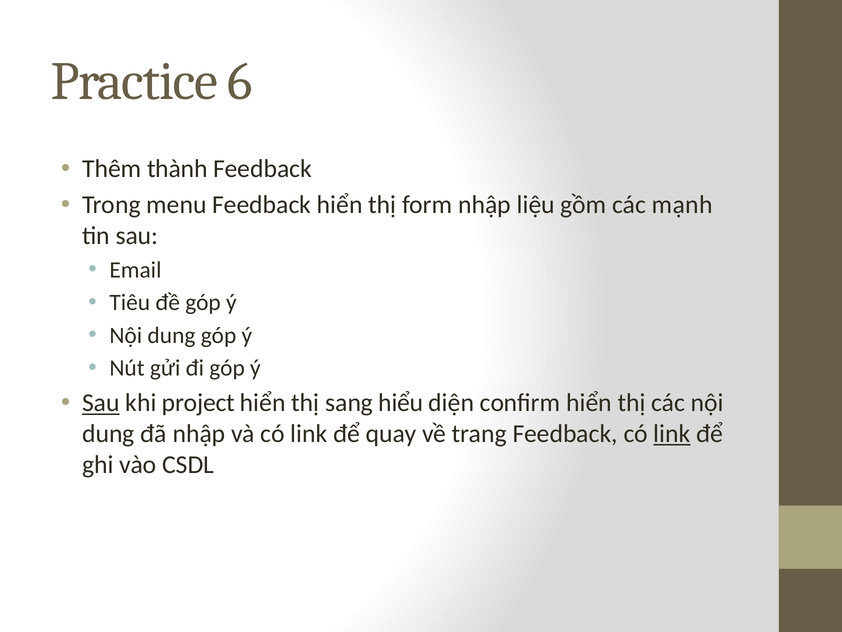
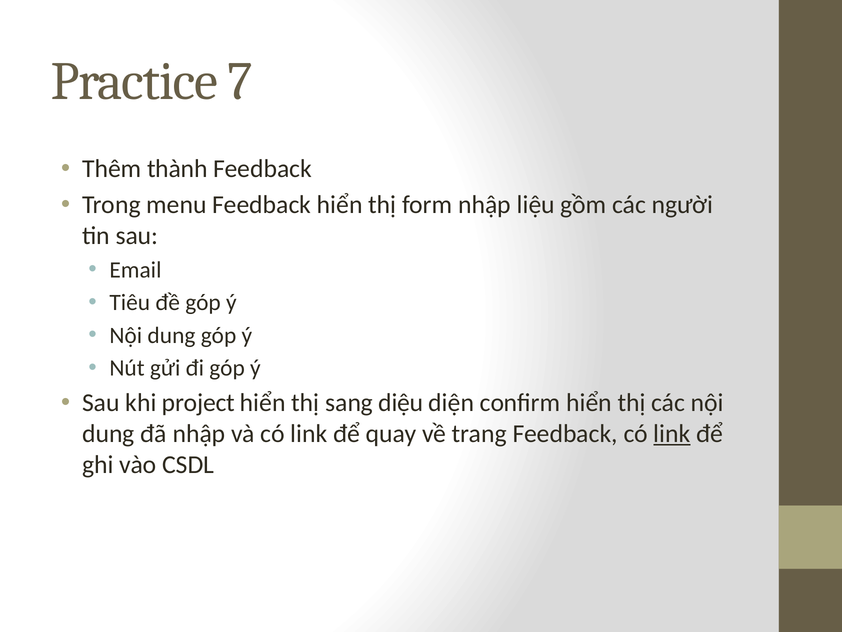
6: 6 -> 7
mạnh: mạnh -> người
Sau at (101, 403) underline: present -> none
hiểu: hiểu -> diệu
